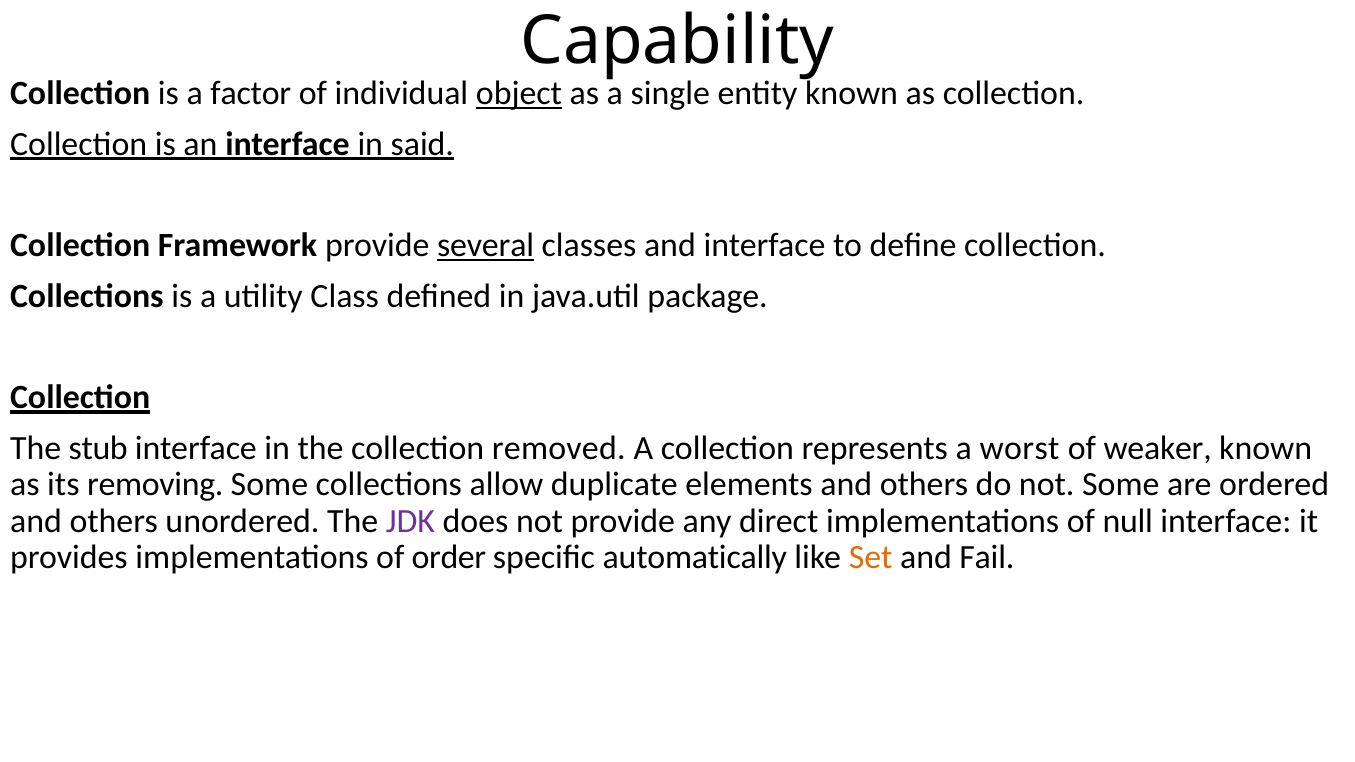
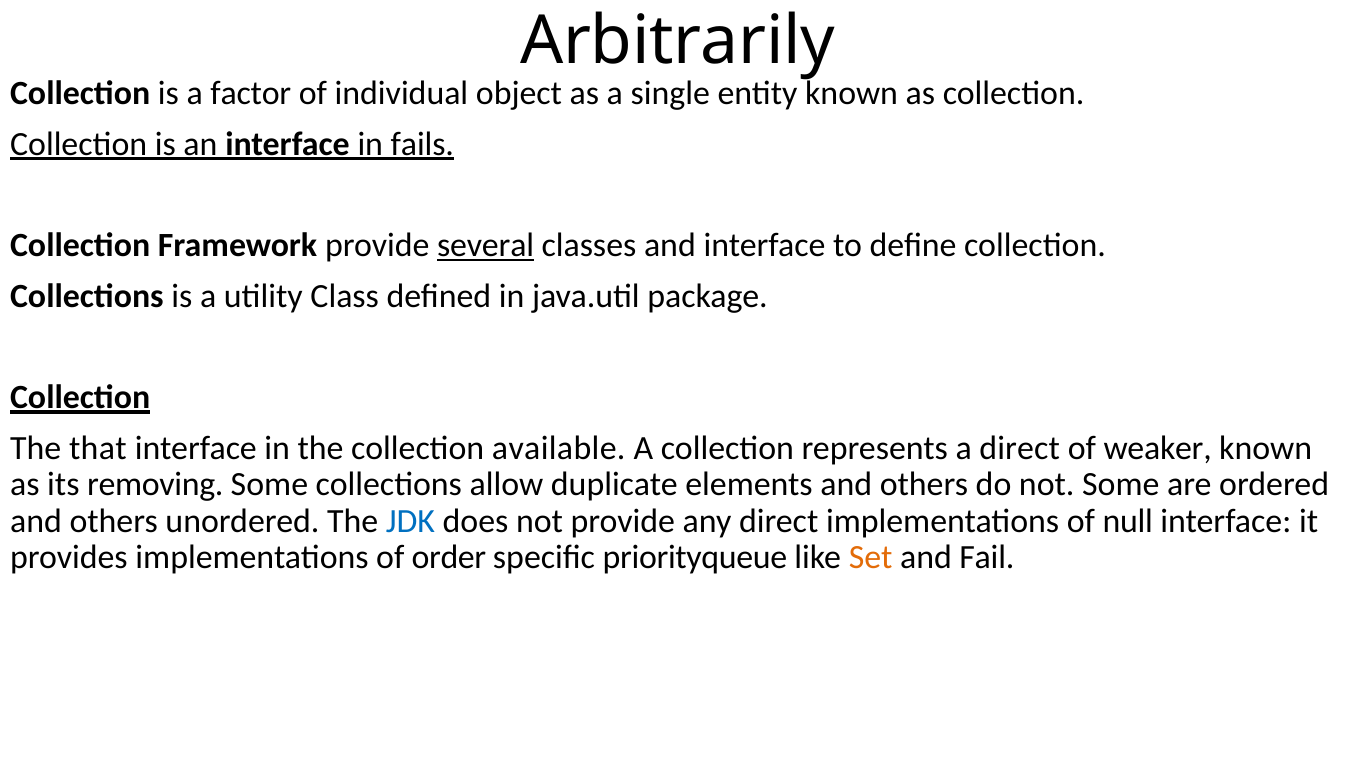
Capability: Capability -> Arbitrarily
object underline: present -> none
said: said -> fails
stub: stub -> that
removed: removed -> available
a worst: worst -> direct
JDK colour: purple -> blue
automatically: automatically -> priorityqueue
